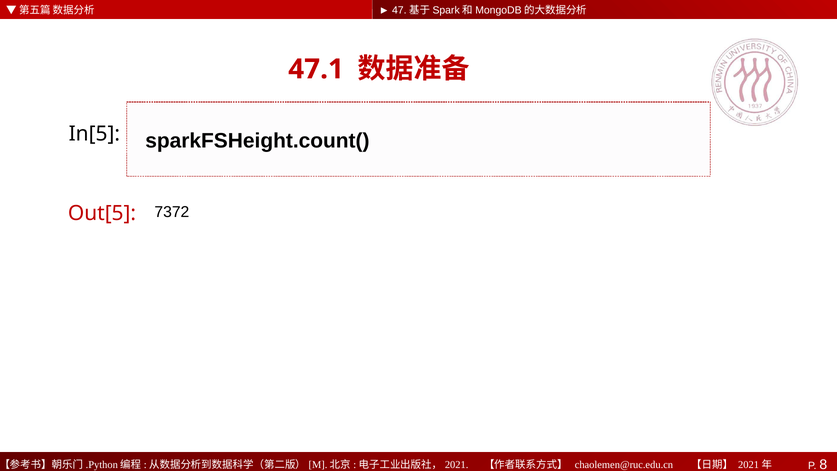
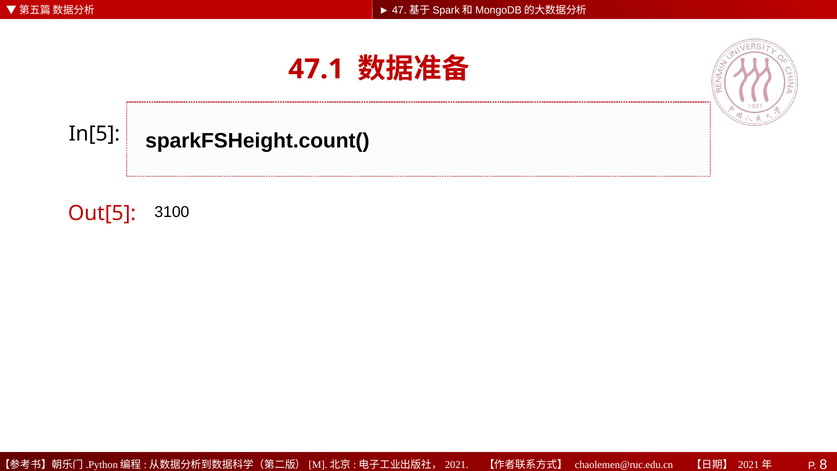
7372: 7372 -> 3100
